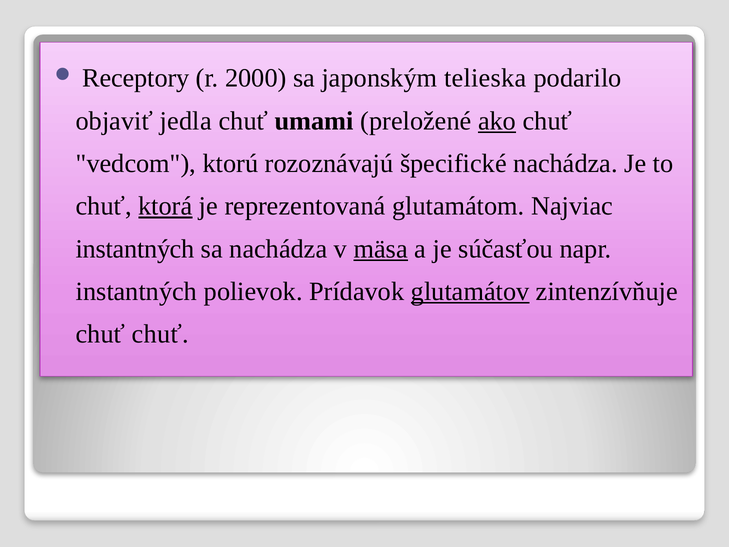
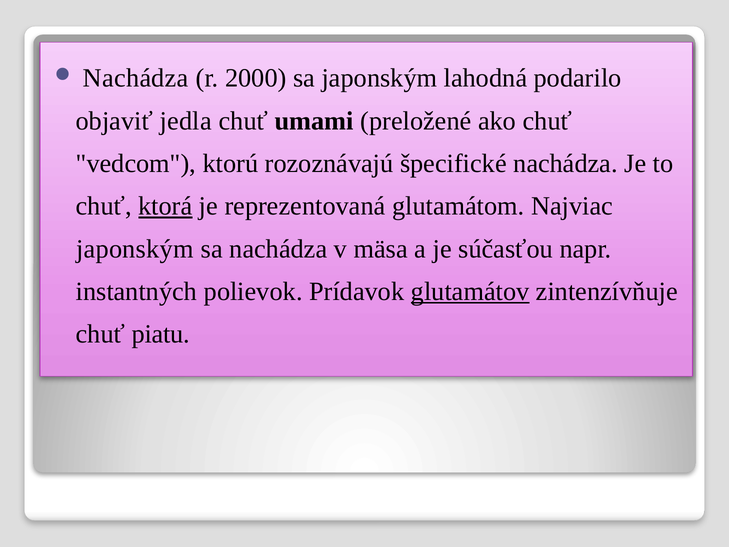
Receptory at (136, 78): Receptory -> Nachádza
telieska: telieska -> lahodná
ako underline: present -> none
instantných at (135, 249): instantných -> japonským
mäsa underline: present -> none
chuť chuť: chuť -> piatu
